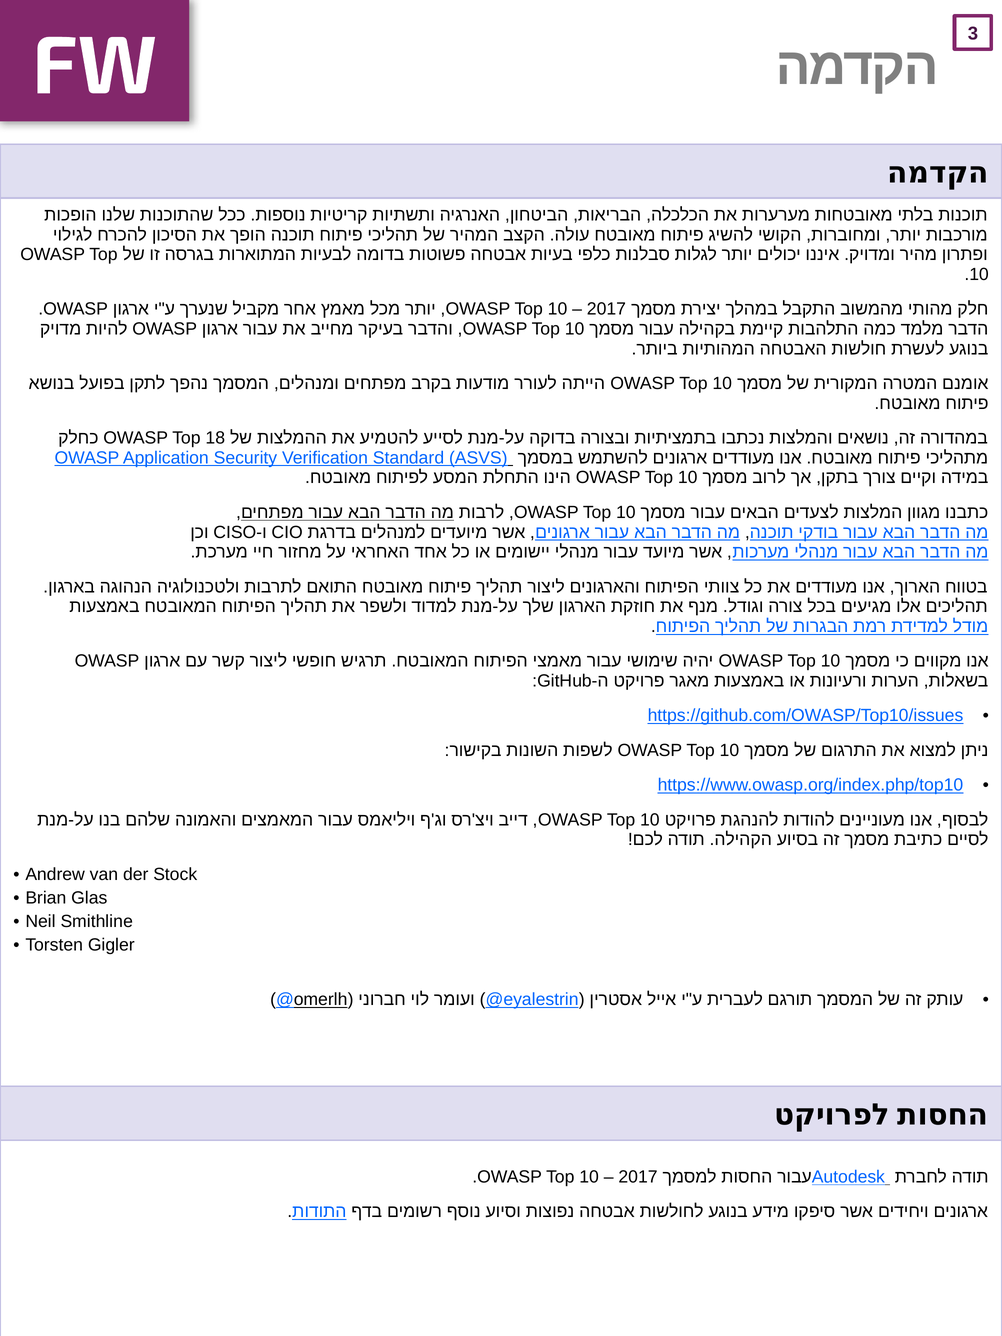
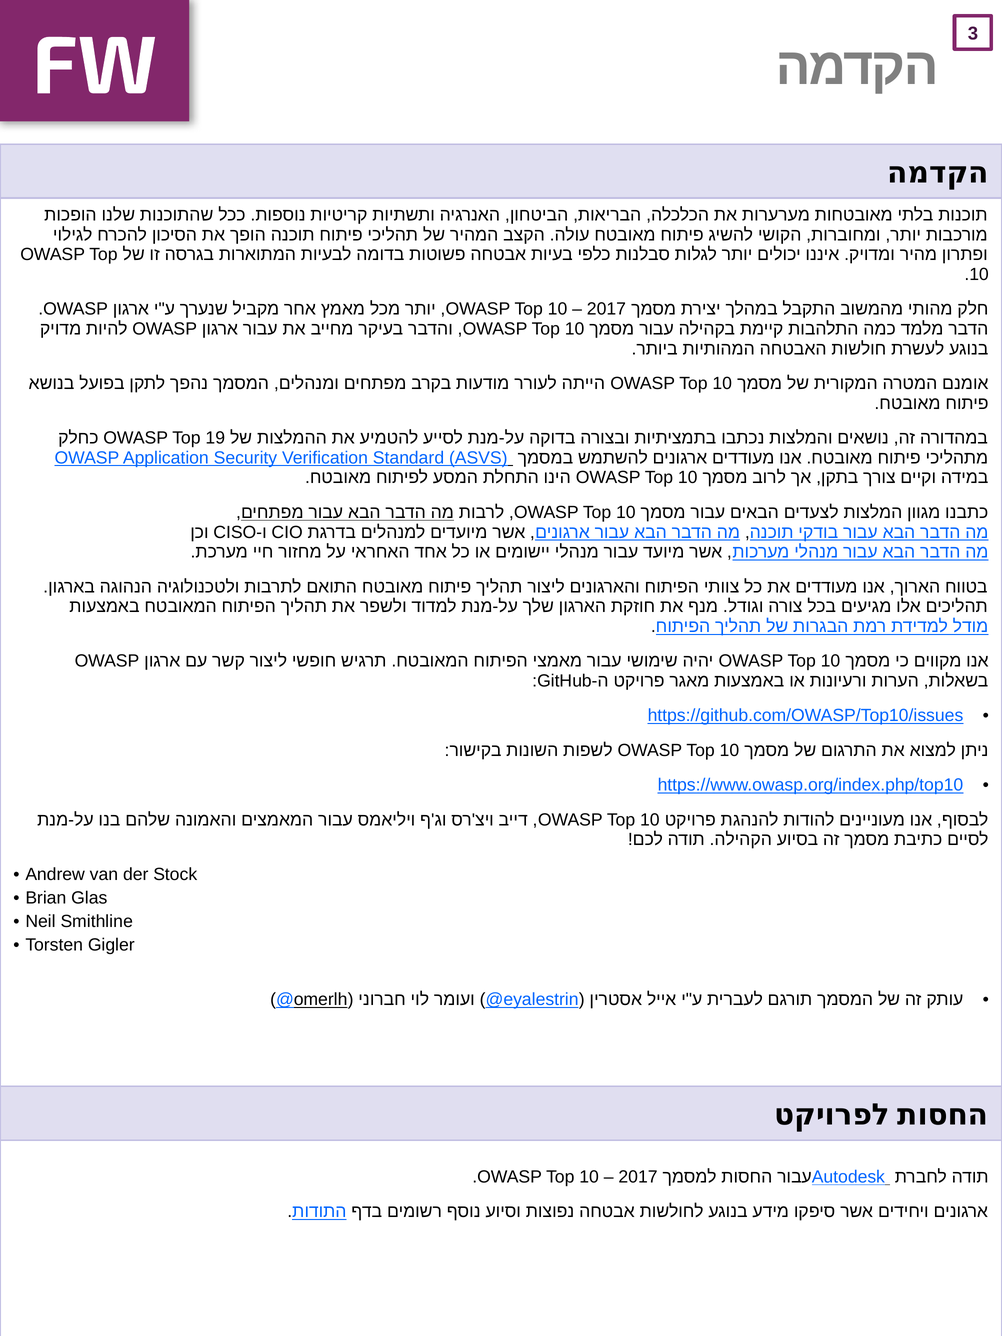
18: 18 -> 19
